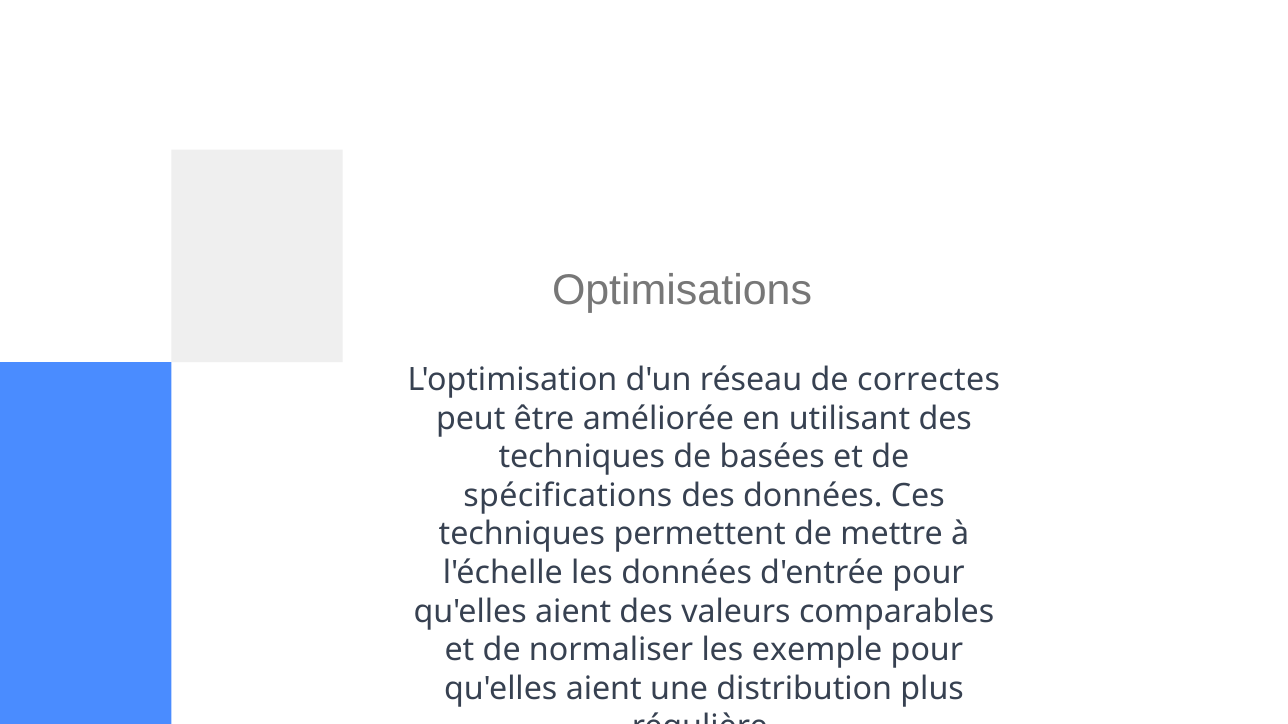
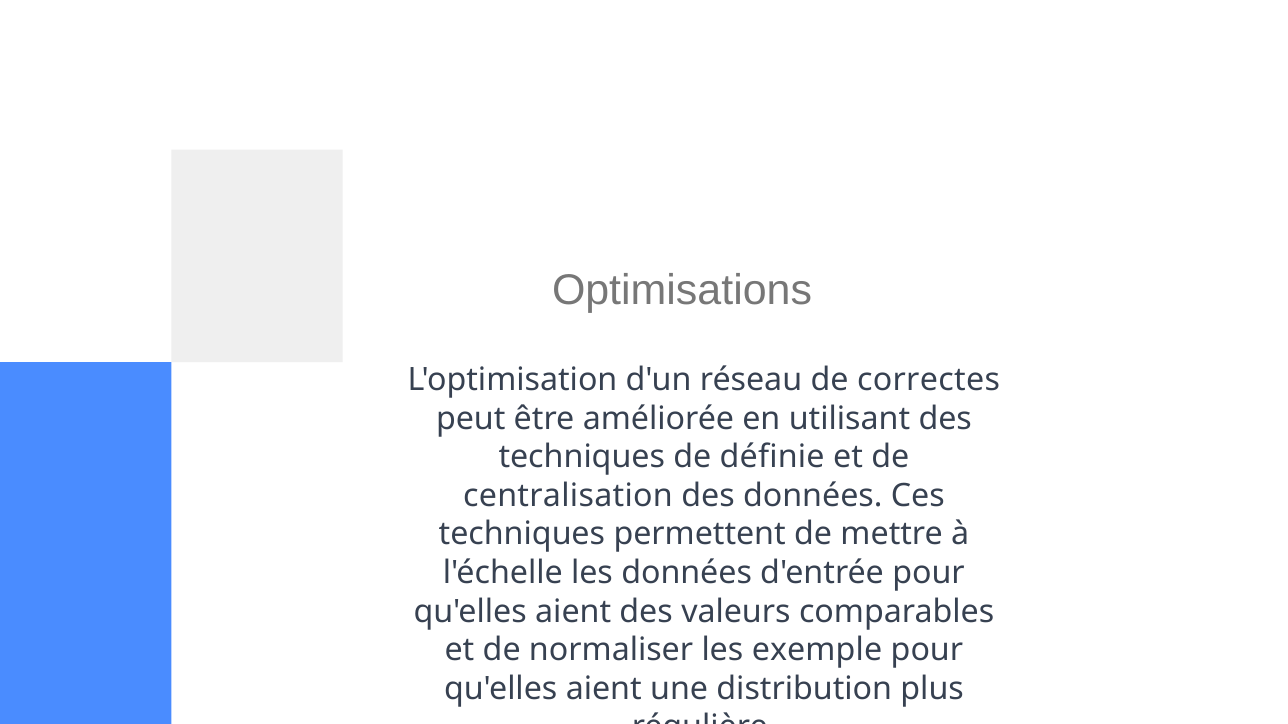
basées: basées -> définie
spécifications: spécifications -> centralisation
